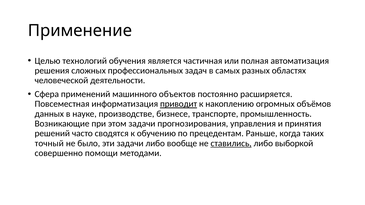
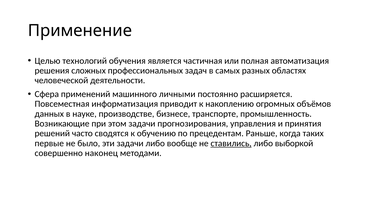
объектов: объектов -> личными
приводит underline: present -> none
точный: точный -> первые
помощи: помощи -> наконец
